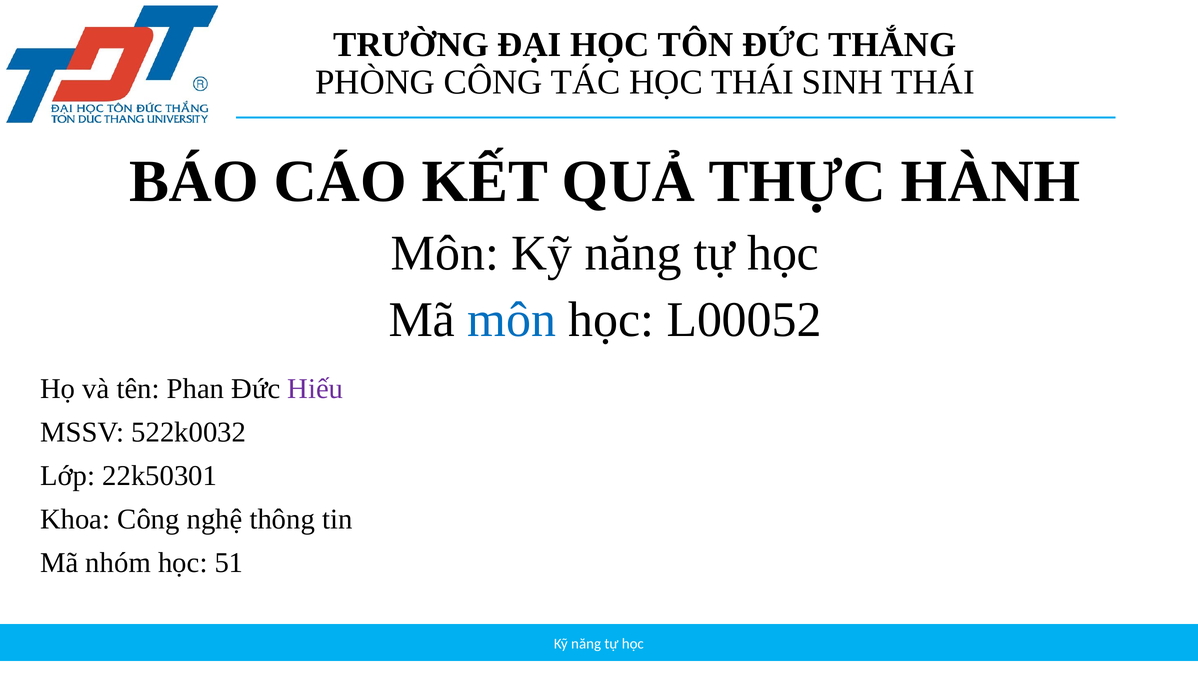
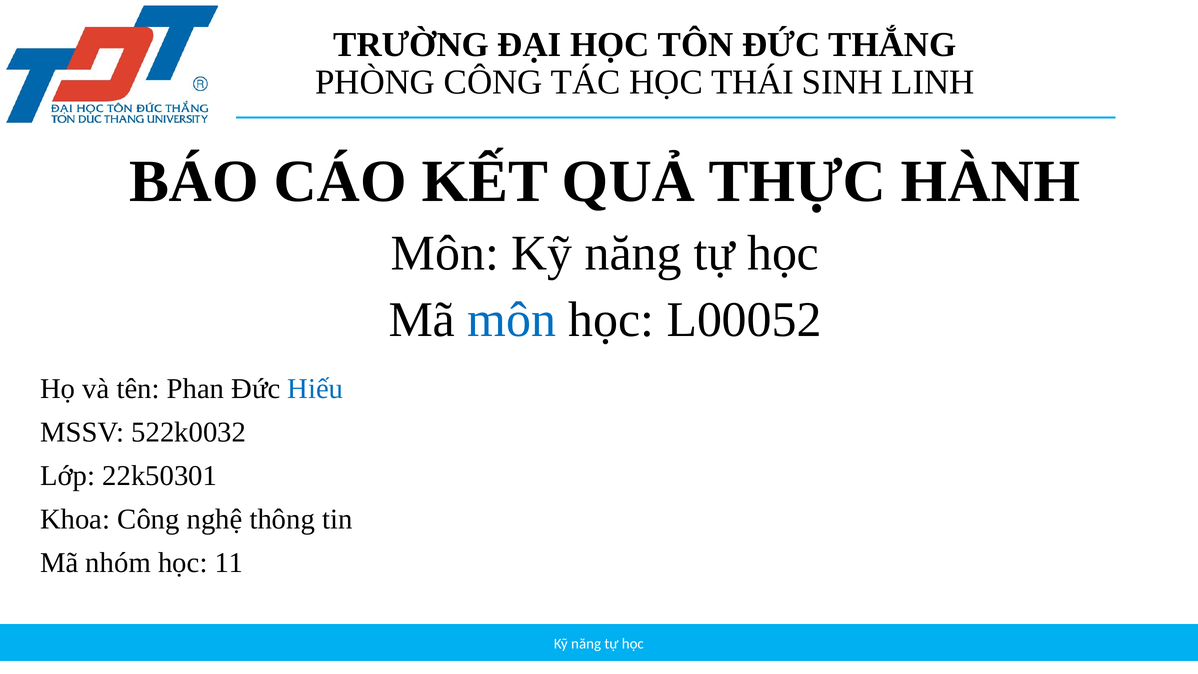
SINH THÁI: THÁI -> LINH
Hiếu colour: purple -> blue
51: 51 -> 11
